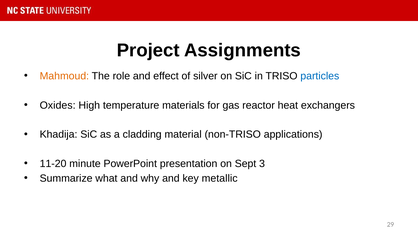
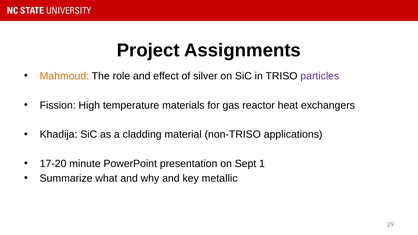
particles colour: blue -> purple
Oxides: Oxides -> Fission
11-20: 11-20 -> 17-20
3: 3 -> 1
